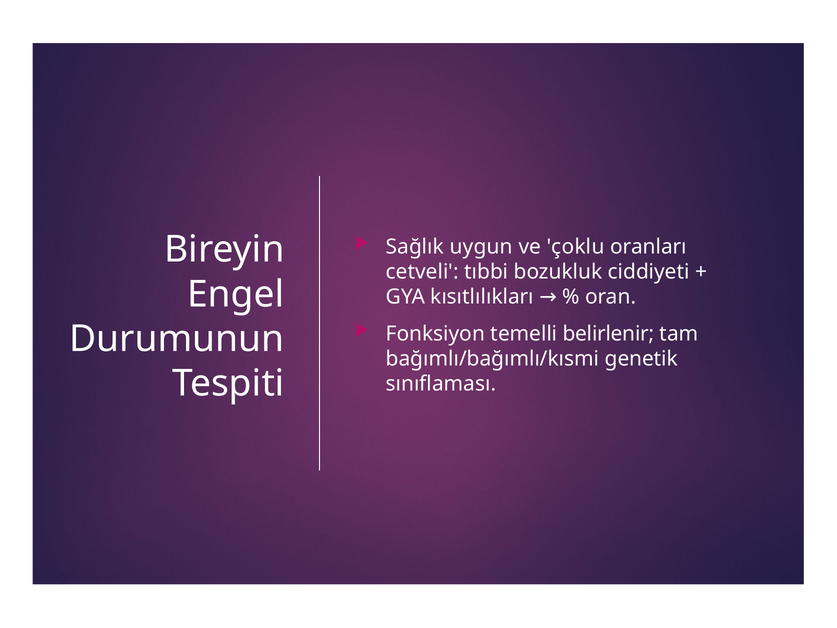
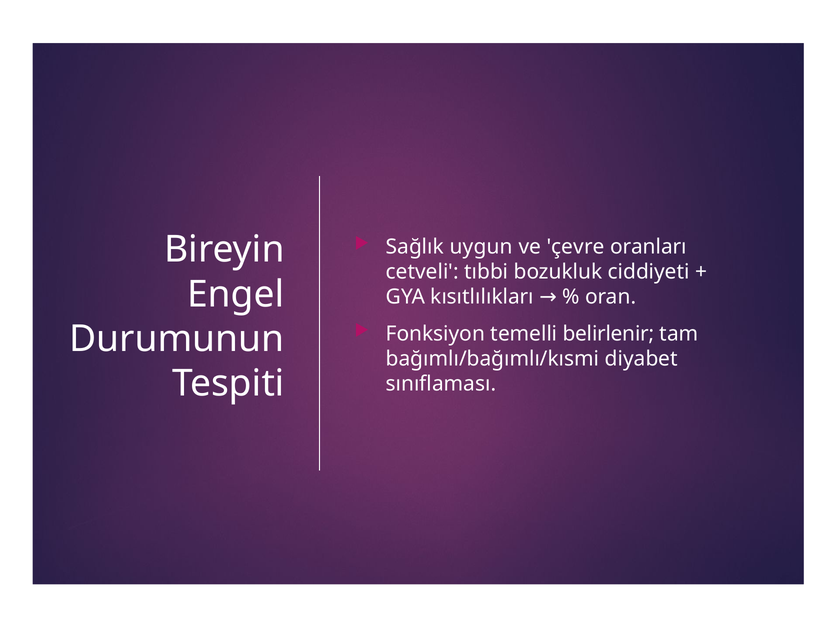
çoklu: çoklu -> çevre
genetik: genetik -> diyabet
